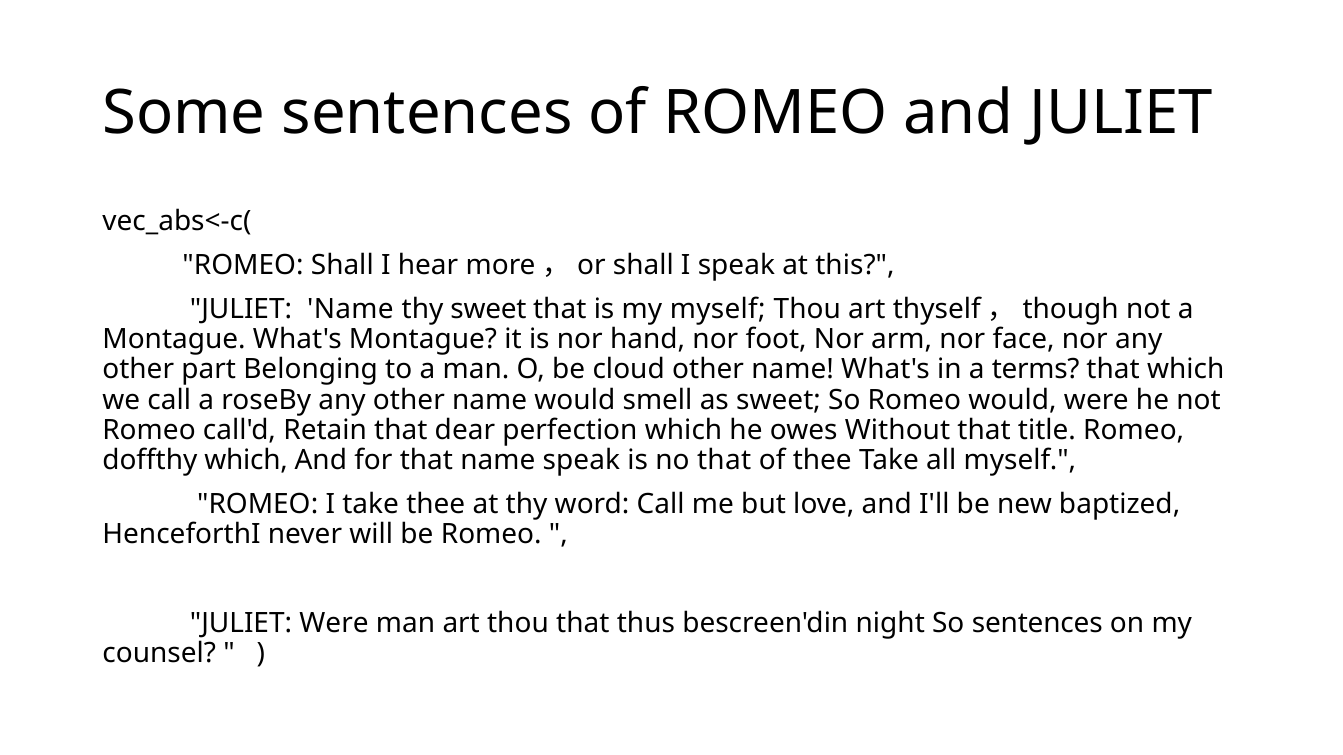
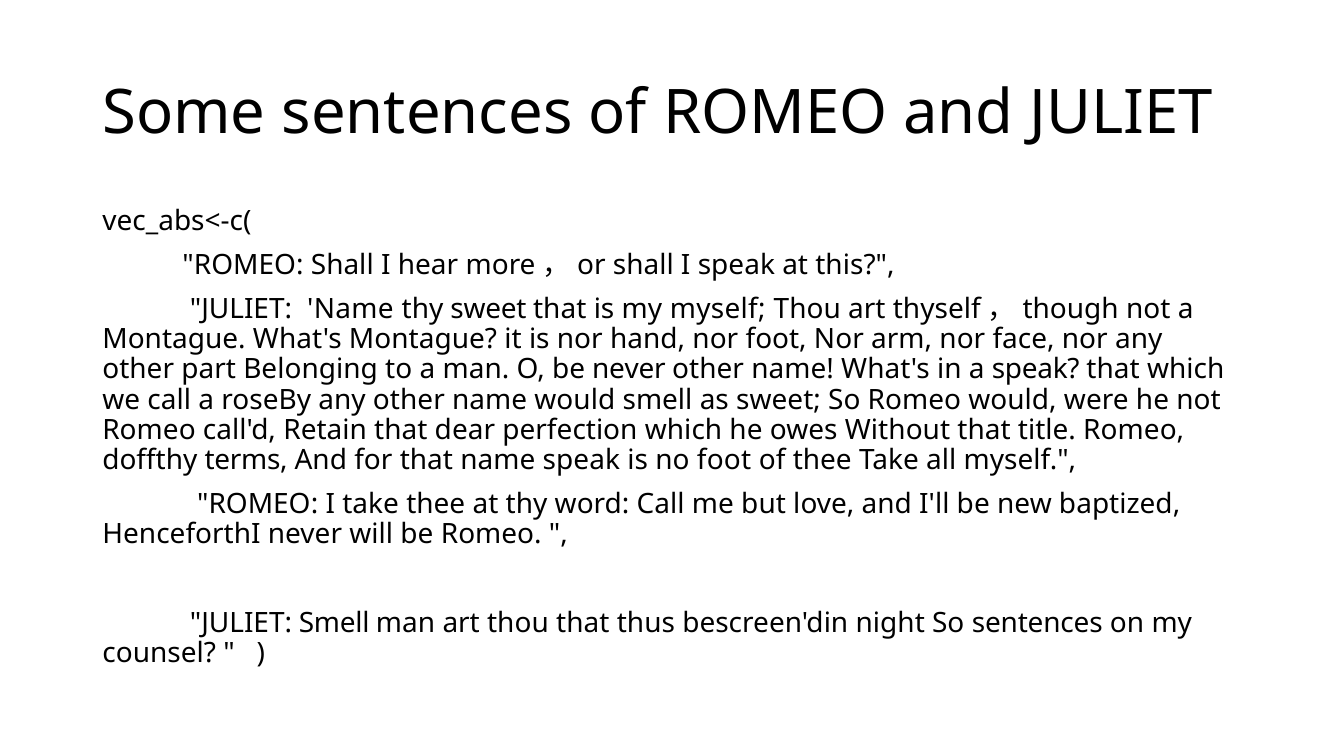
be cloud: cloud -> never
a terms: terms -> speak
doffthy which: which -> terms
no that: that -> foot
JULIET Were: Were -> Smell
